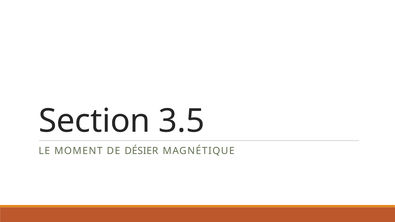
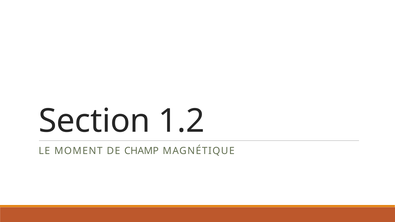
3.5: 3.5 -> 1.2
DÉSIER: DÉSIER -> CHAMP
